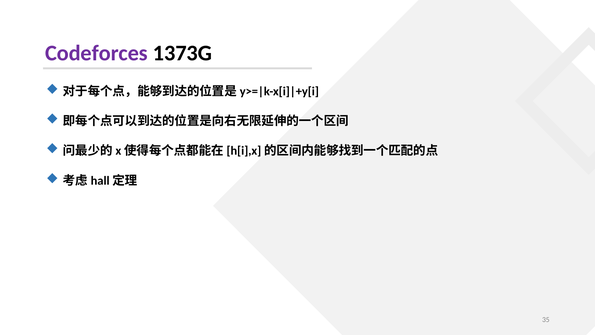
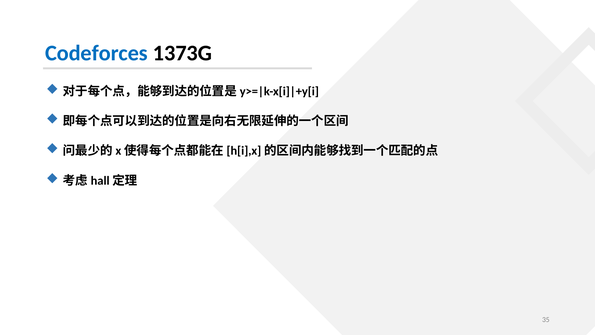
Codeforces colour: purple -> blue
